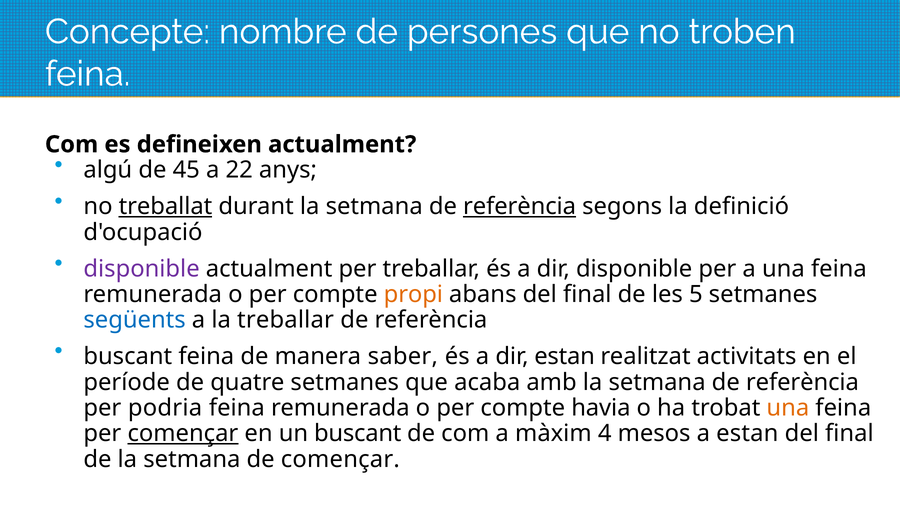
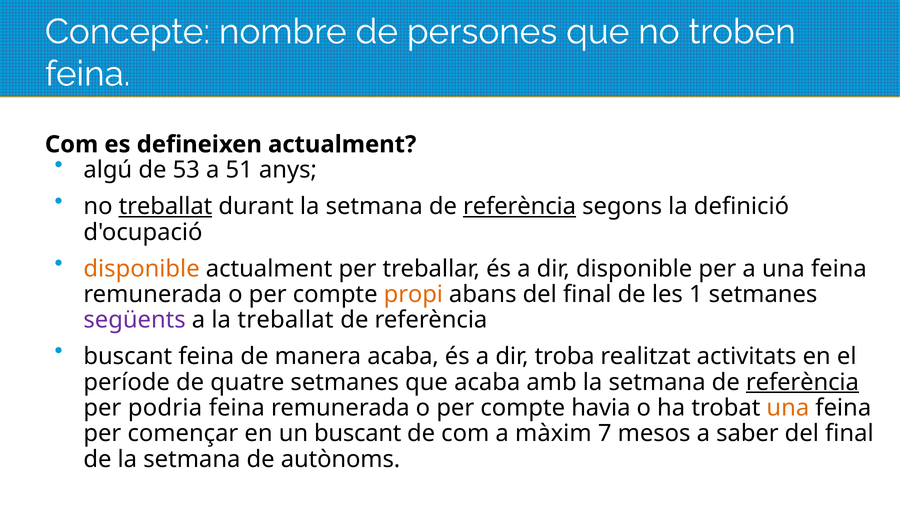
45: 45 -> 53
22: 22 -> 51
disponible at (142, 269) colour: purple -> orange
5: 5 -> 1
següents colour: blue -> purple
la treballar: treballar -> treballat
manera saber: saber -> acaba
dir estan: estan -> troba
referència at (802, 382) underline: none -> present
començar at (183, 434) underline: present -> none
4: 4 -> 7
a estan: estan -> saber
de començar: començar -> autònoms
